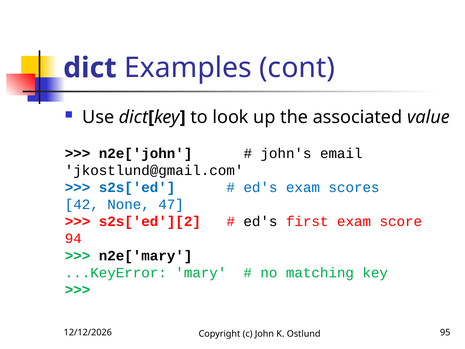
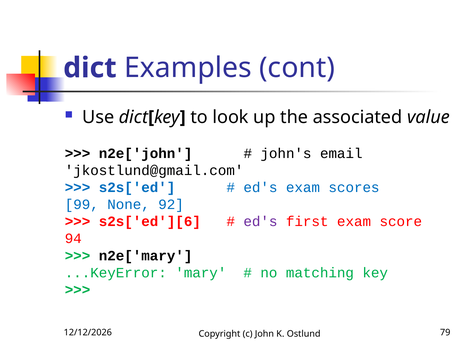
42: 42 -> 99
47: 47 -> 92
s2s['ed'][2: s2s['ed'][2 -> s2s['ed'][6
ed's at (260, 221) colour: black -> purple
95: 95 -> 79
